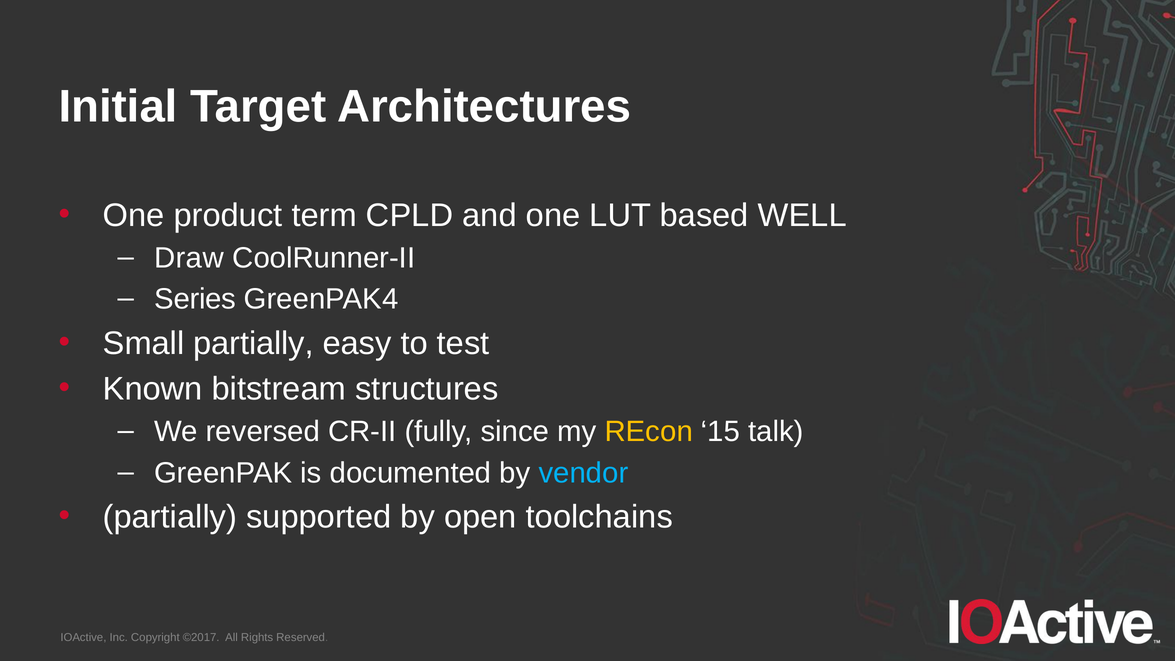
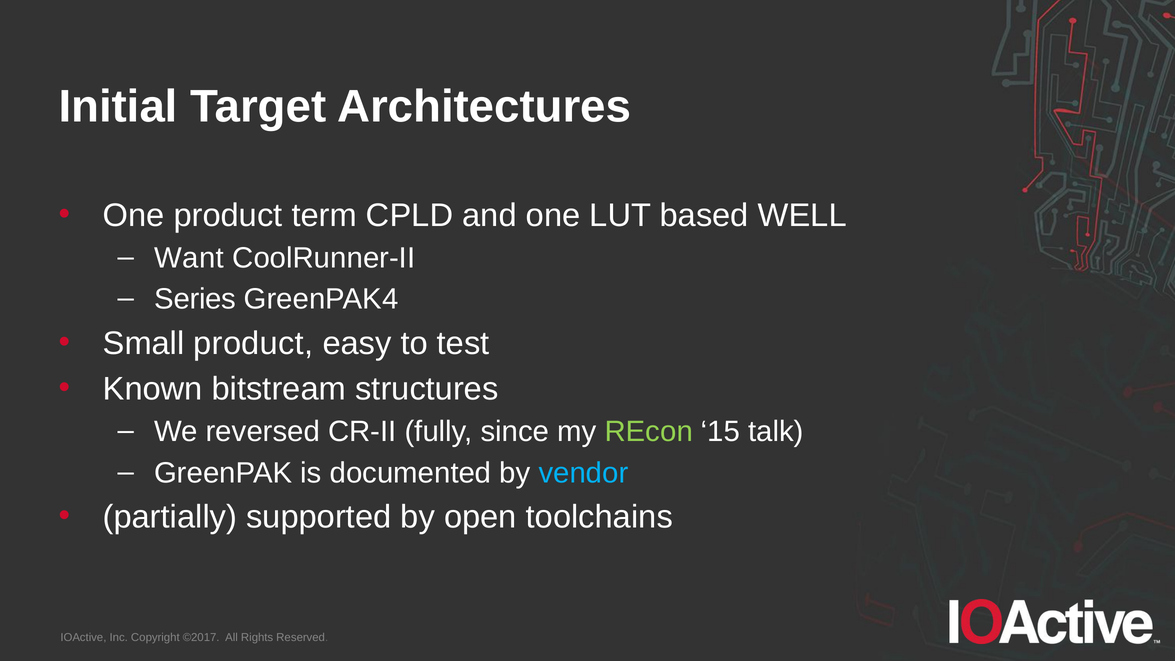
Draw: Draw -> Want
Small partially: partially -> product
REcon colour: yellow -> light green
